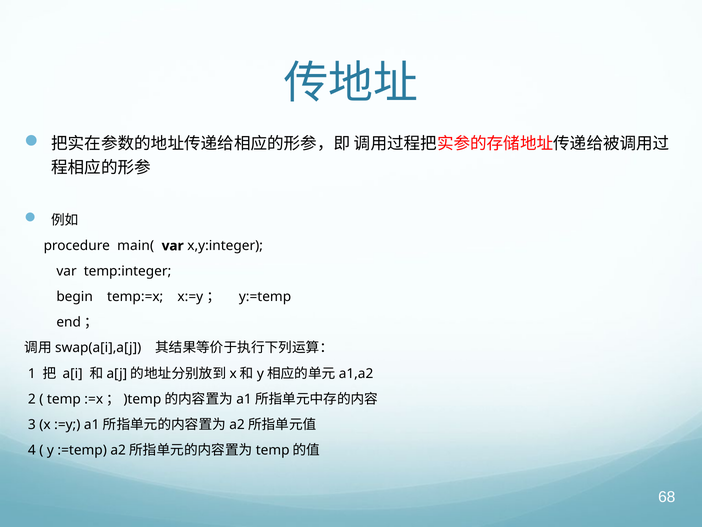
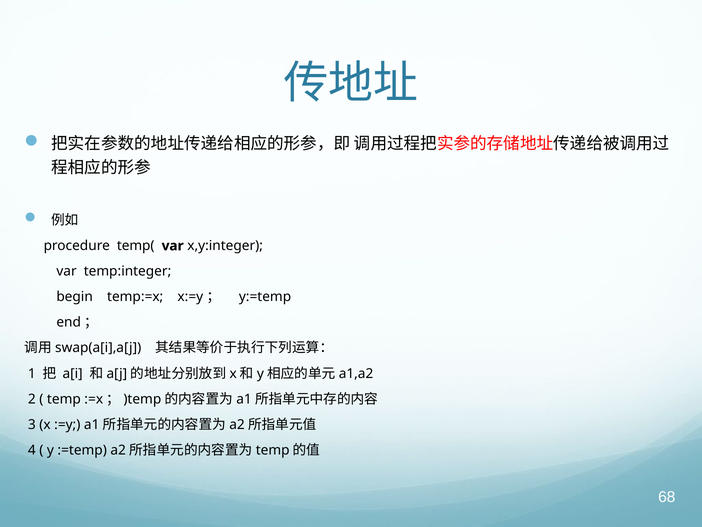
main(: main( -> temp(
